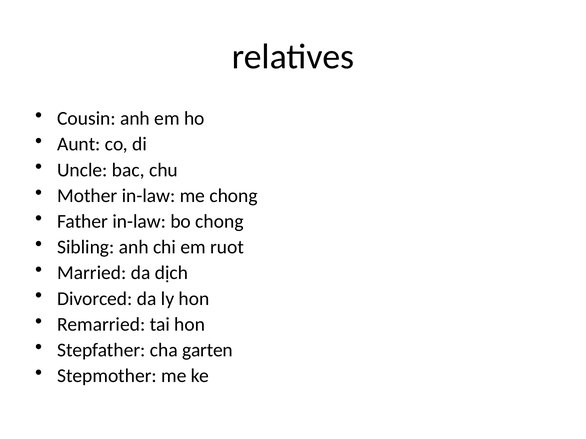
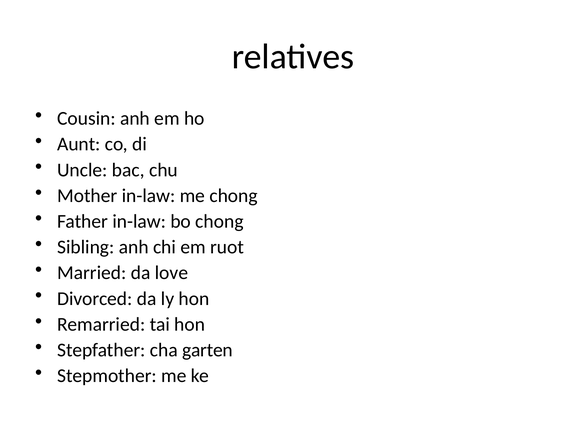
dịch: dịch -> love
